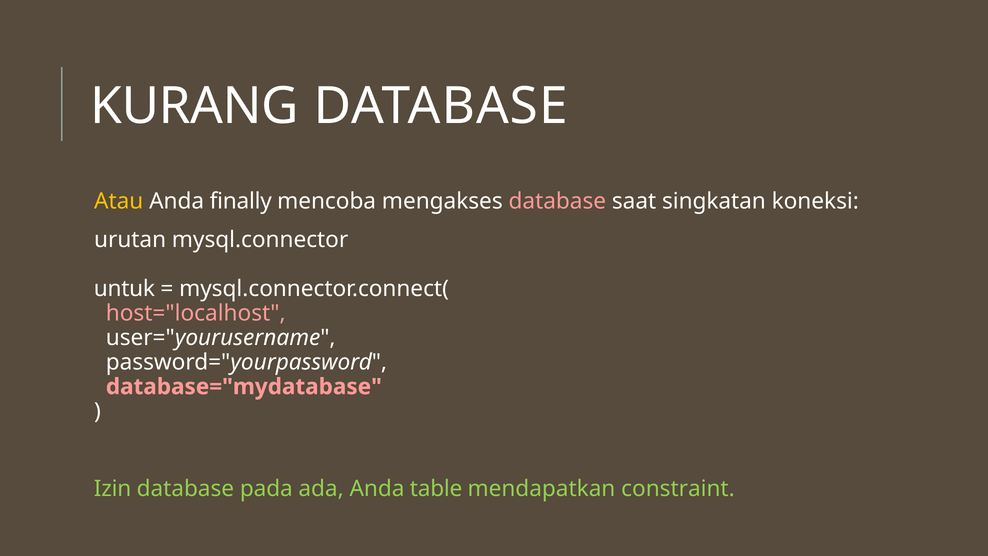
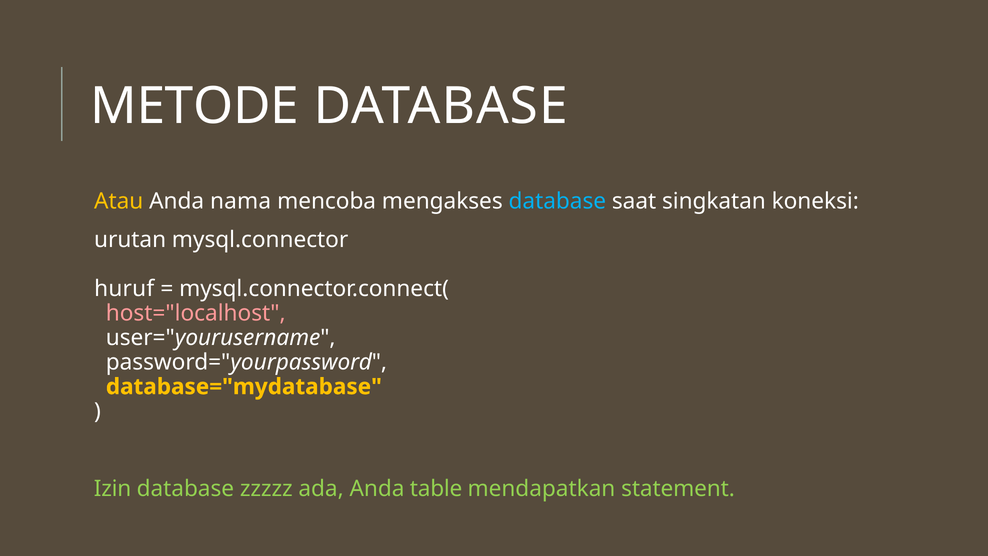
KURANG: KURANG -> METODE
finally: finally -> nama
database at (557, 201) colour: pink -> light blue
untuk: untuk -> huruf
database="mydatabase colour: pink -> yellow
pada: pada -> zzzzz
constraint: constraint -> statement
